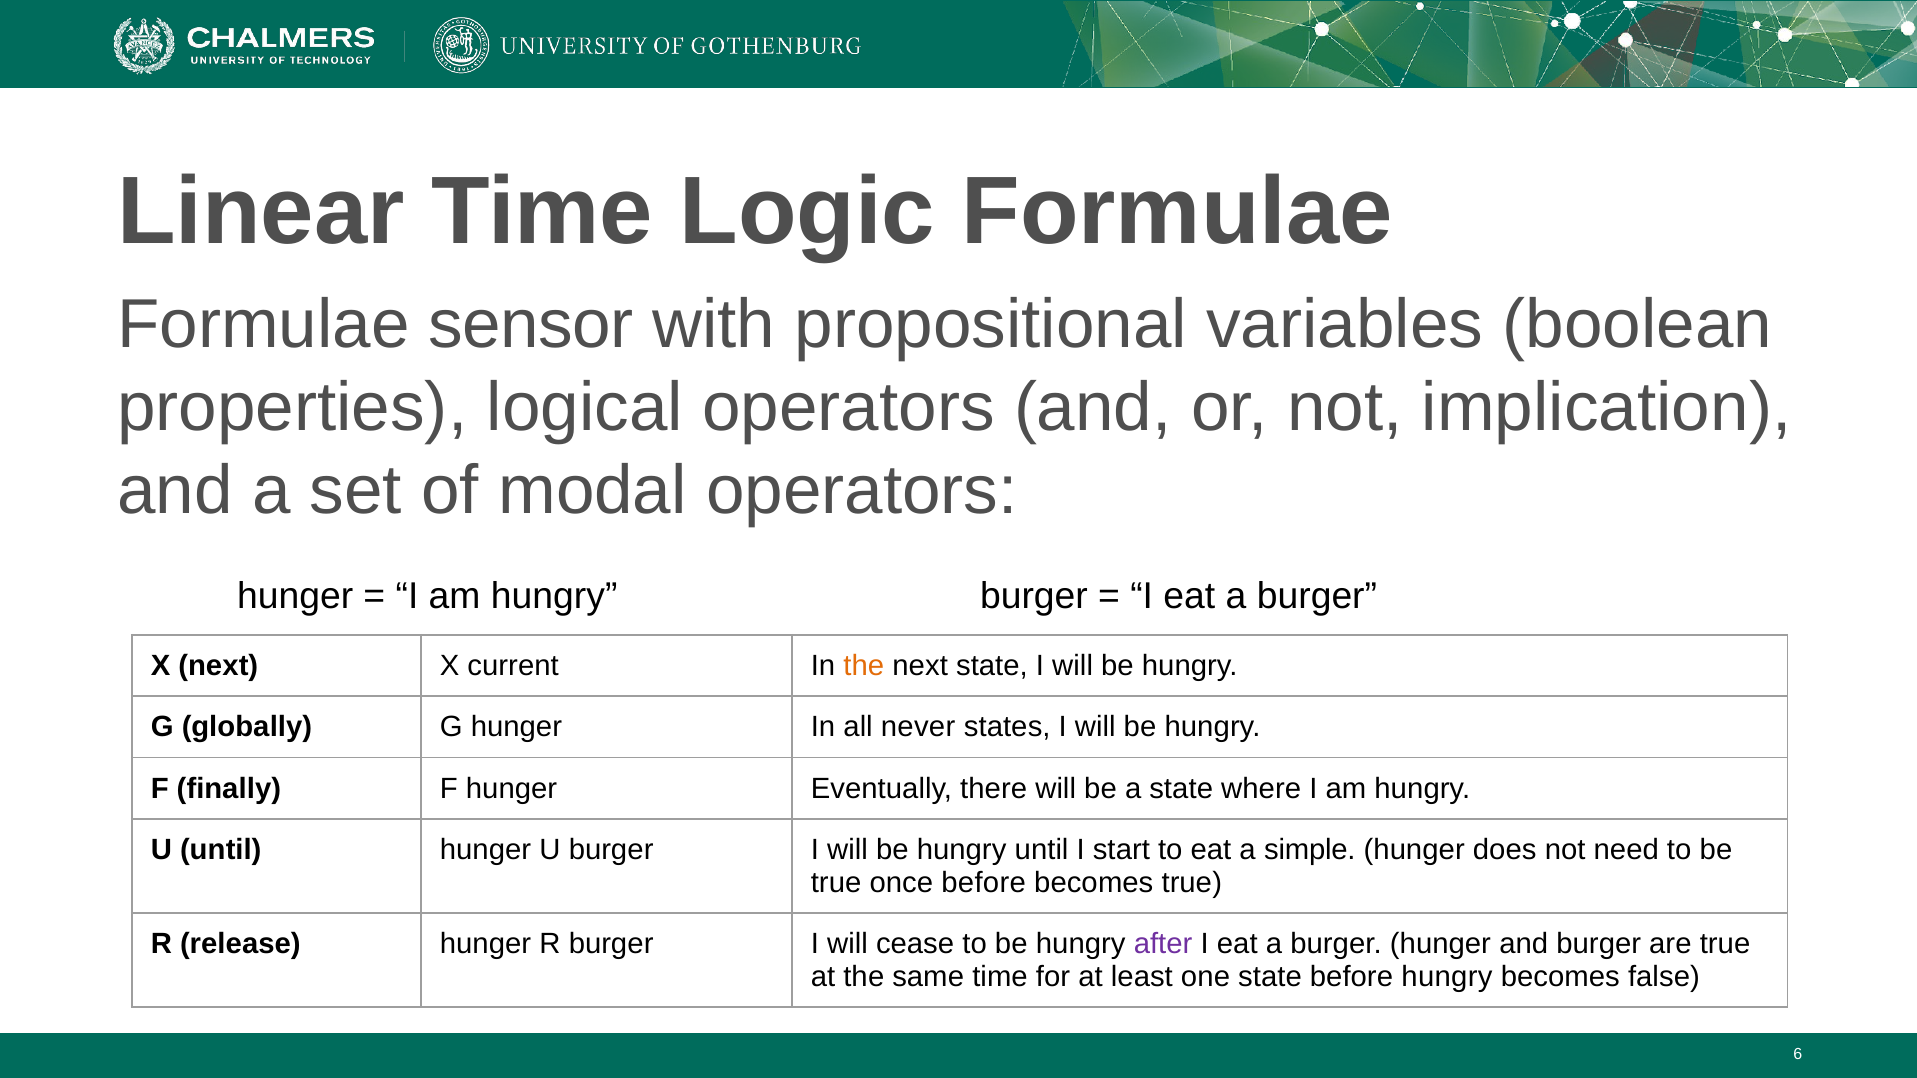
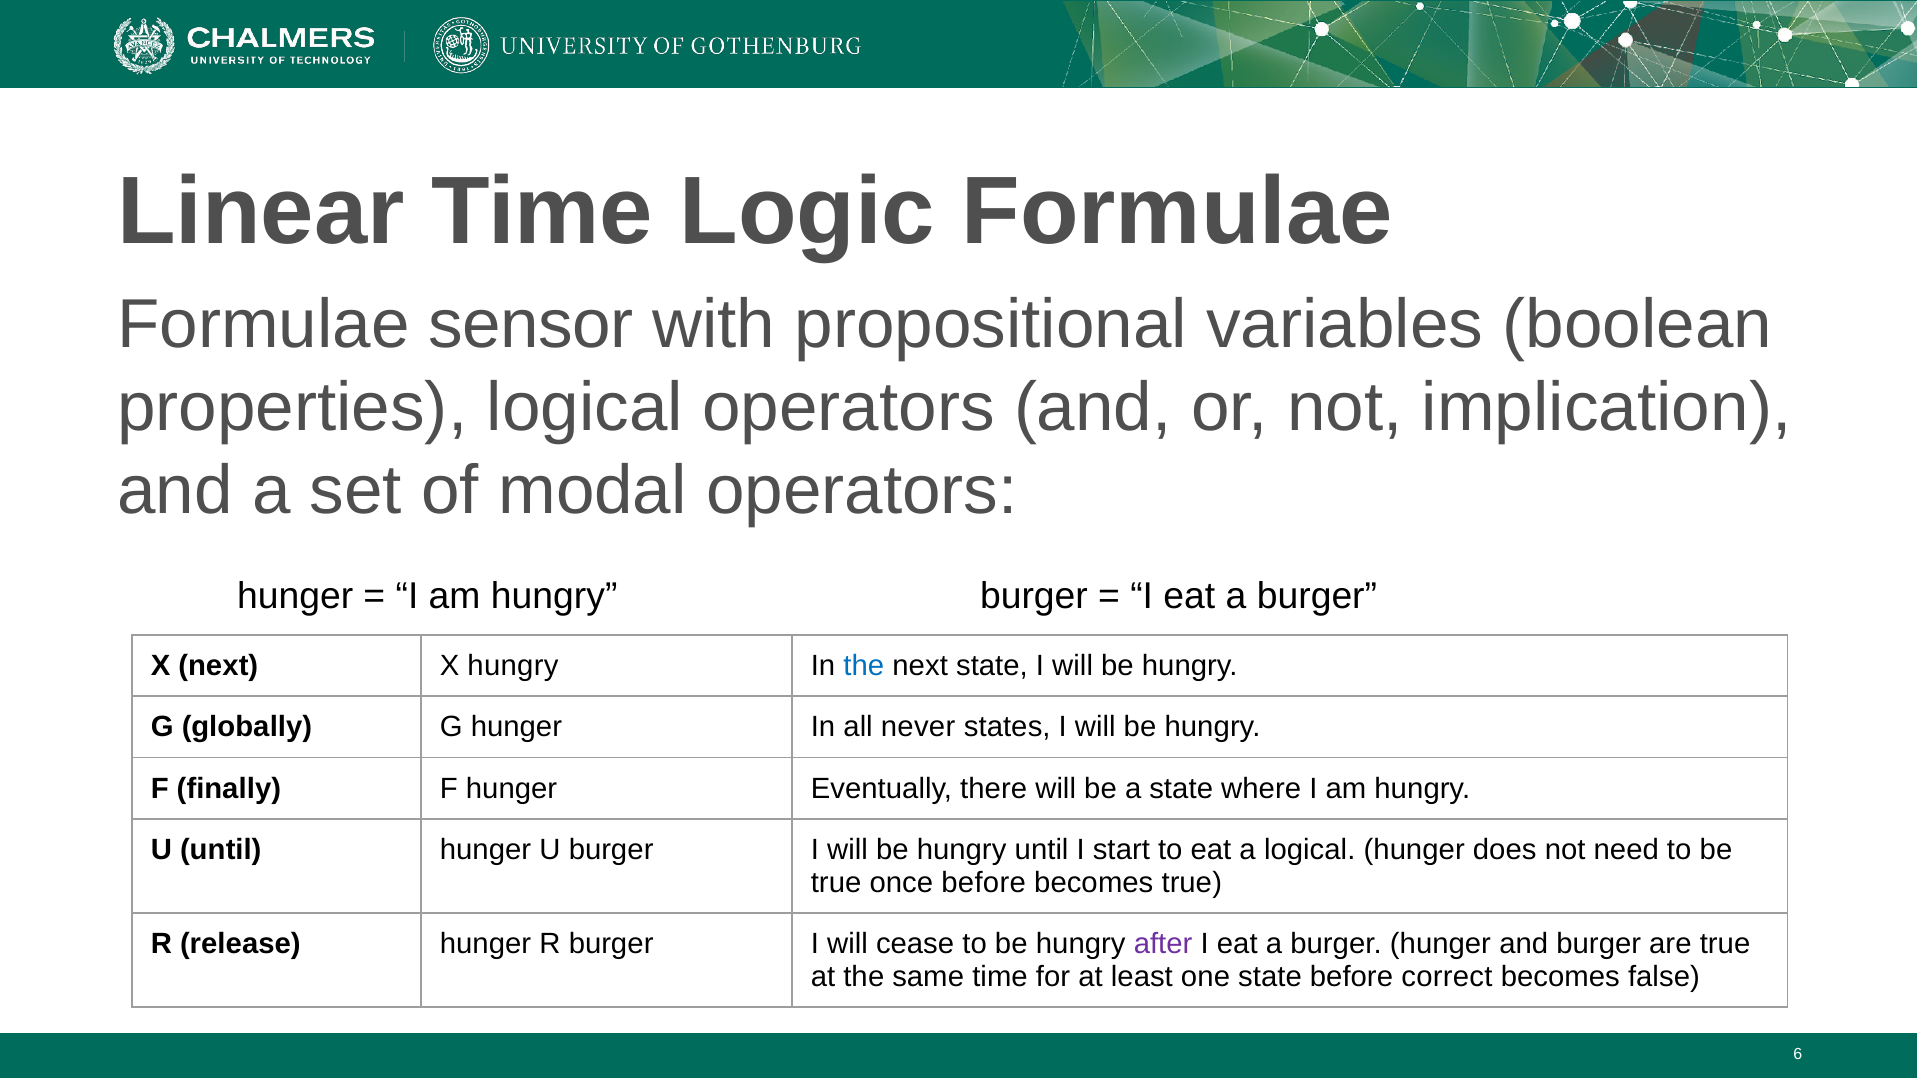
X current: current -> hungry
the at (864, 666) colour: orange -> blue
a simple: simple -> logical
before hungry: hungry -> correct
